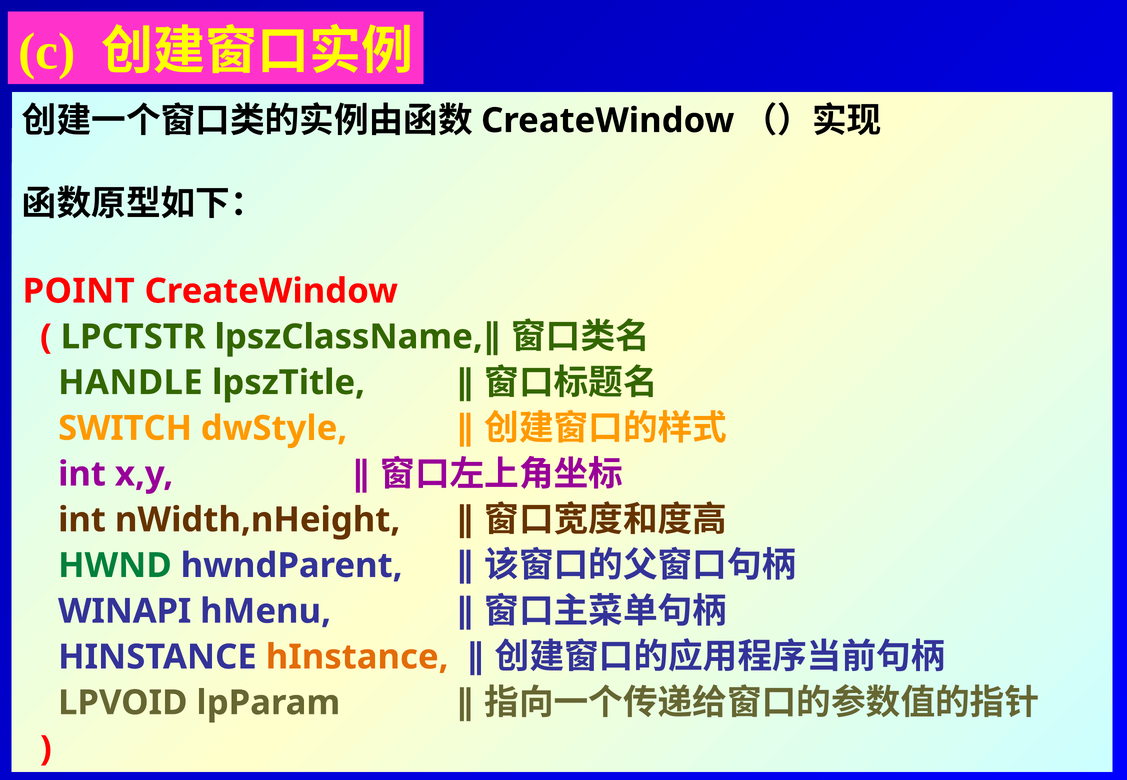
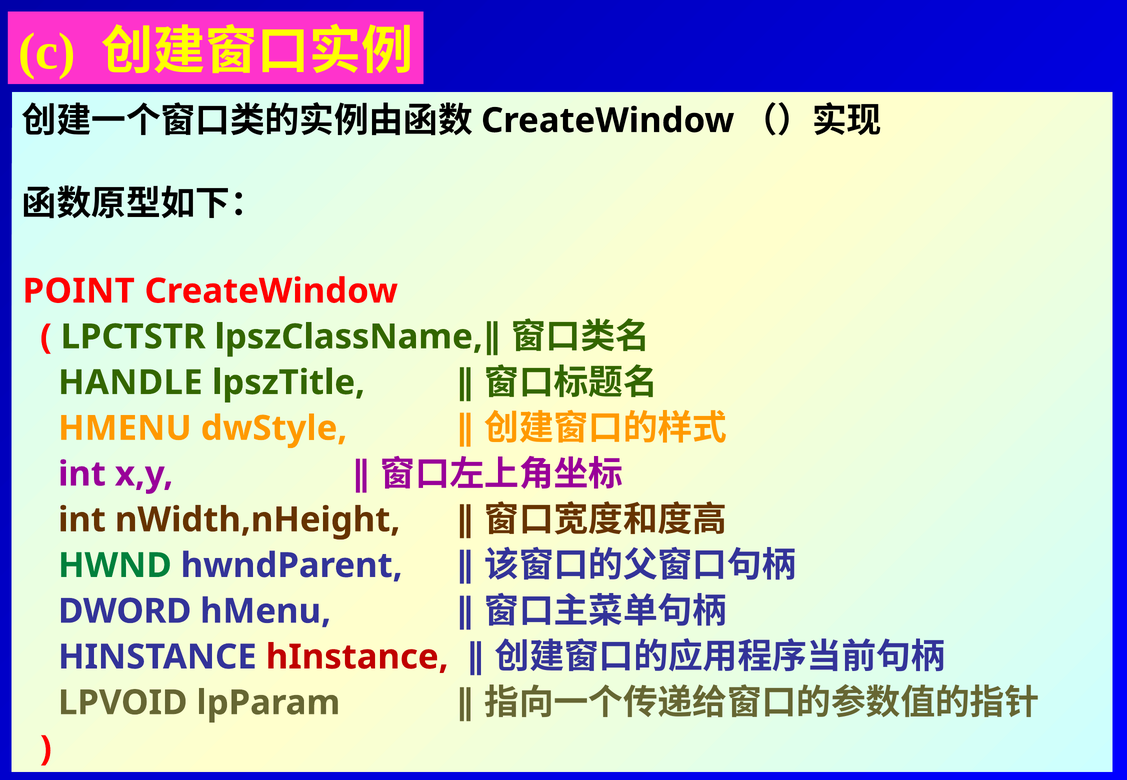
SWITCH at (125, 428): SWITCH -> HMENU
WINAPI: WINAPI -> DWORD
hInstance at (357, 657) colour: orange -> red
